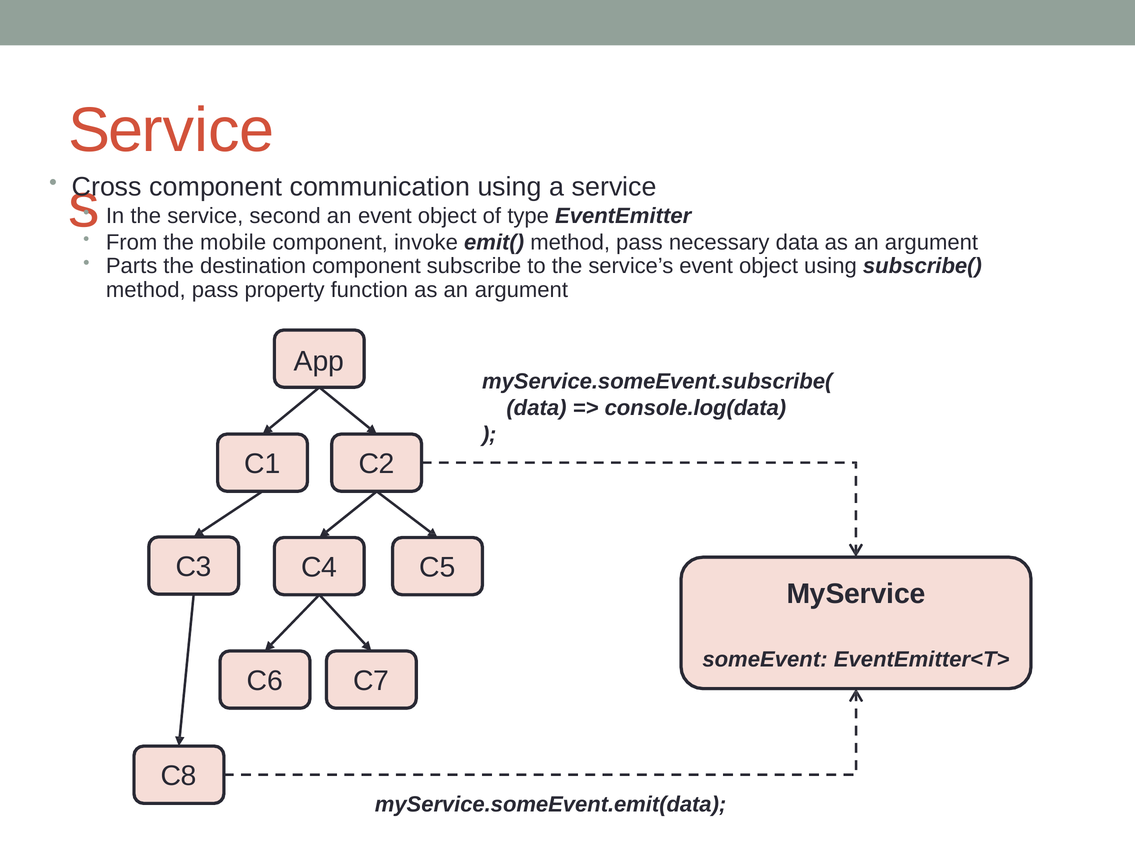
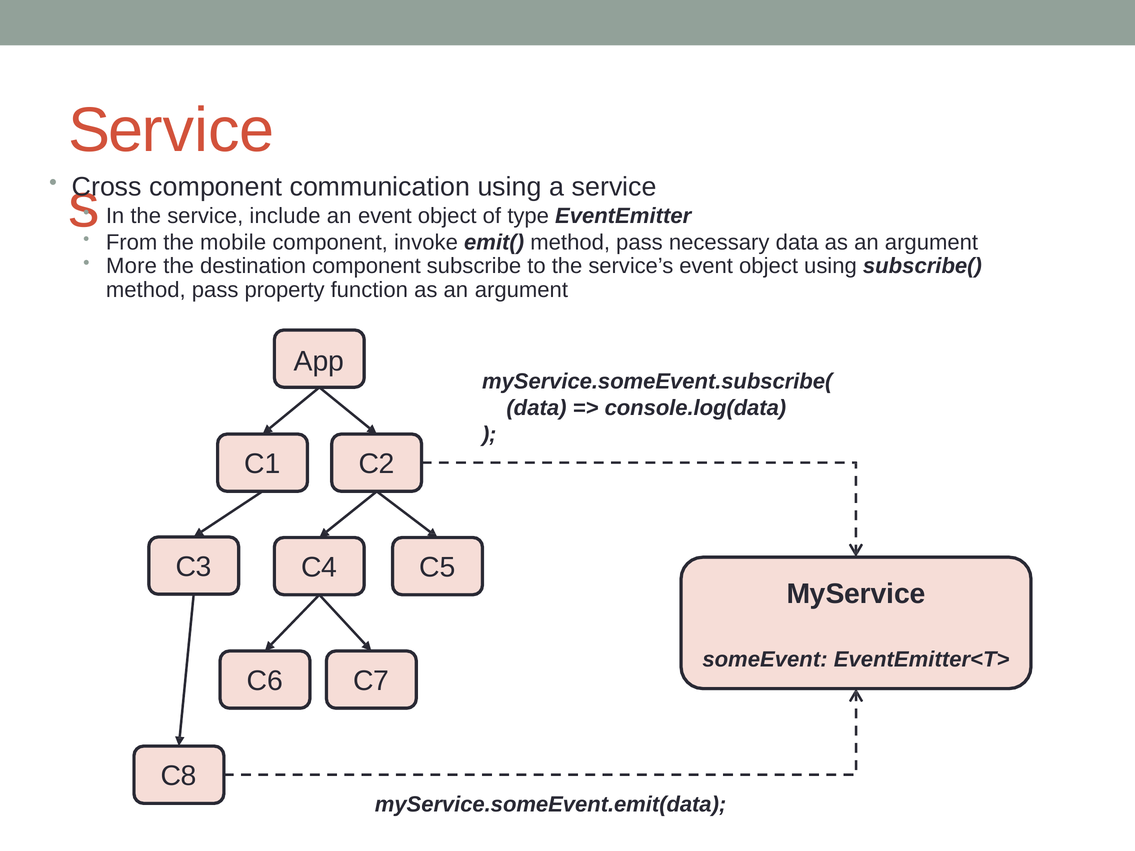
second: second -> include
Parts: Parts -> More
